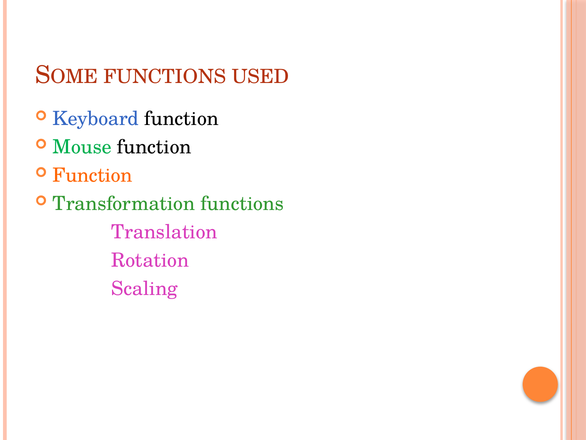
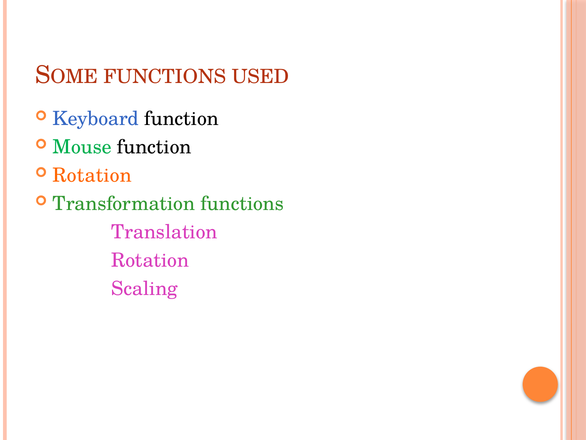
Function at (92, 175): Function -> Rotation
